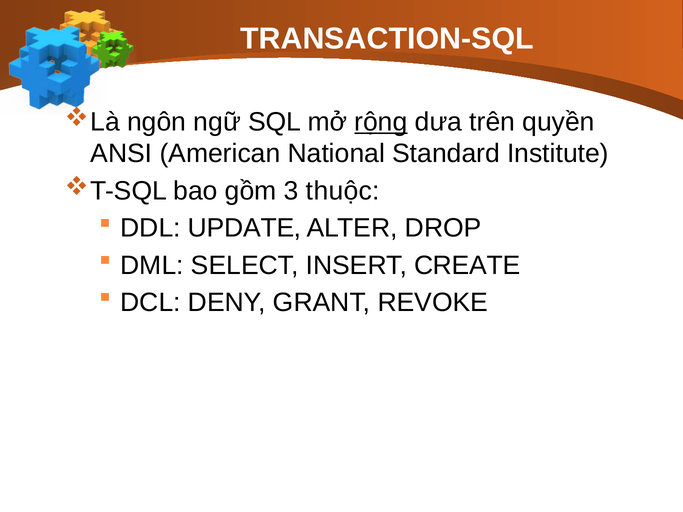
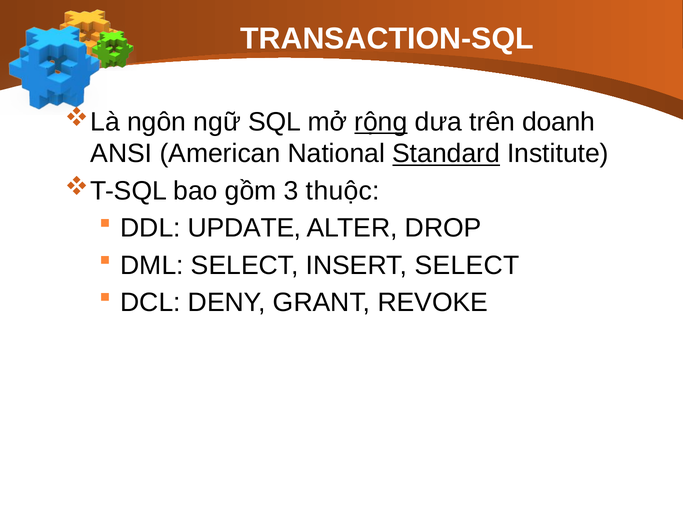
quyền: quyền -> doanh
Standard underline: none -> present
INSERT CREATE: CREATE -> SELECT
